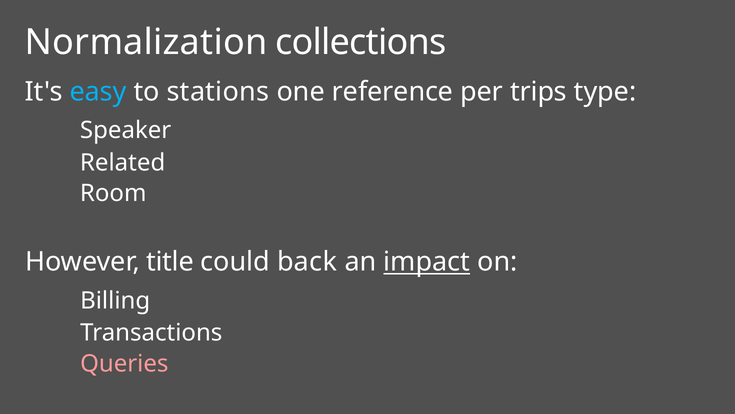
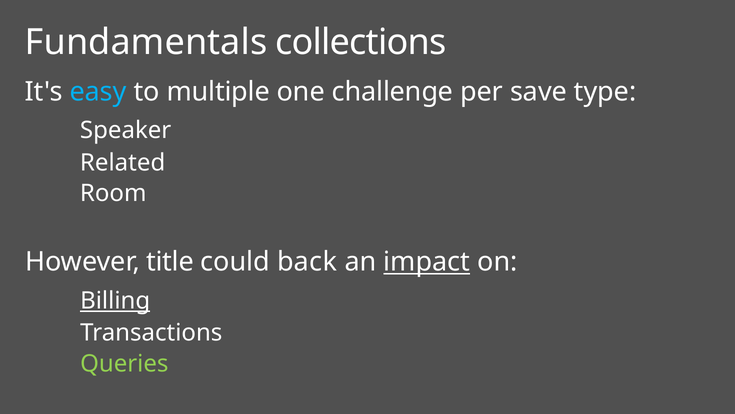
Normalization: Normalization -> Fundamentals
stations: stations -> multiple
reference: reference -> challenge
trips: trips -> save
Billing underline: none -> present
Queries colour: pink -> light green
